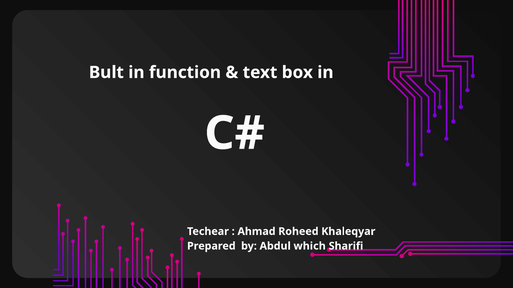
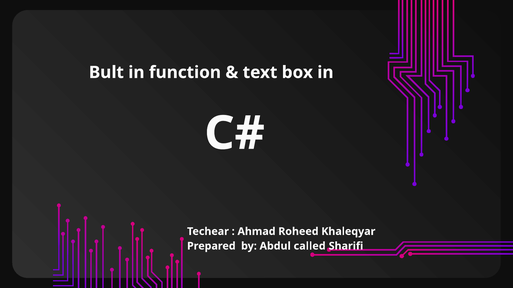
which: which -> called
